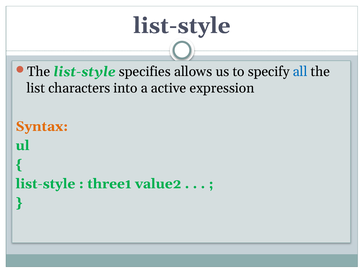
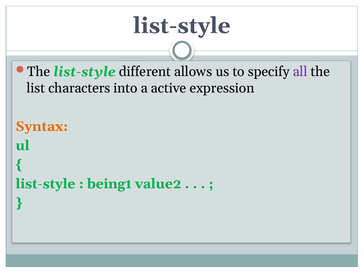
specifies: specifies -> different
all colour: blue -> purple
three1: three1 -> being1
